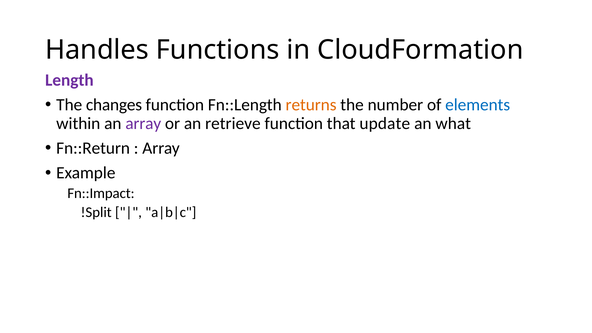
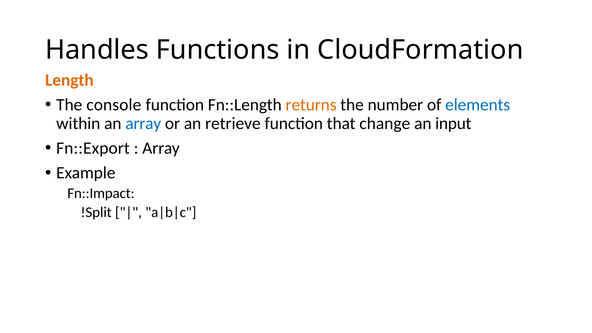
Length colour: purple -> orange
changes: changes -> console
array at (143, 123) colour: purple -> blue
update: update -> change
what: what -> input
Fn::Return: Fn::Return -> Fn::Export
